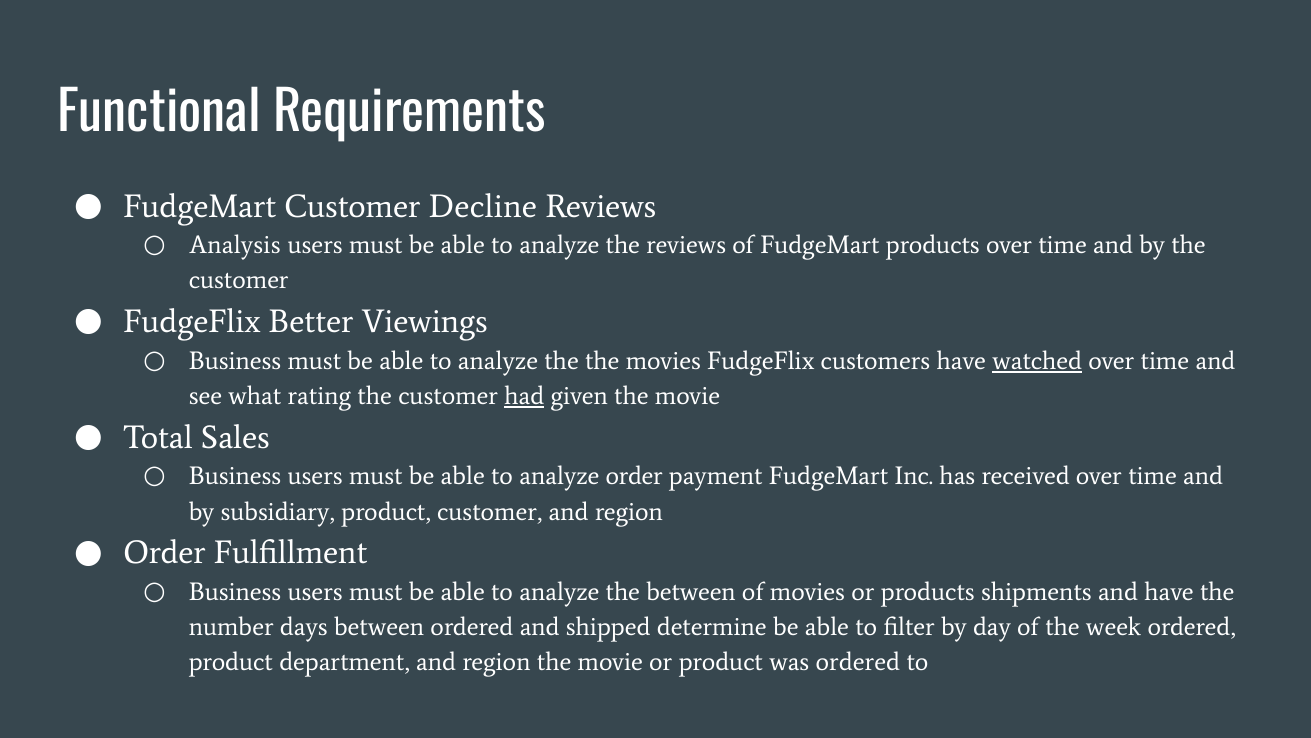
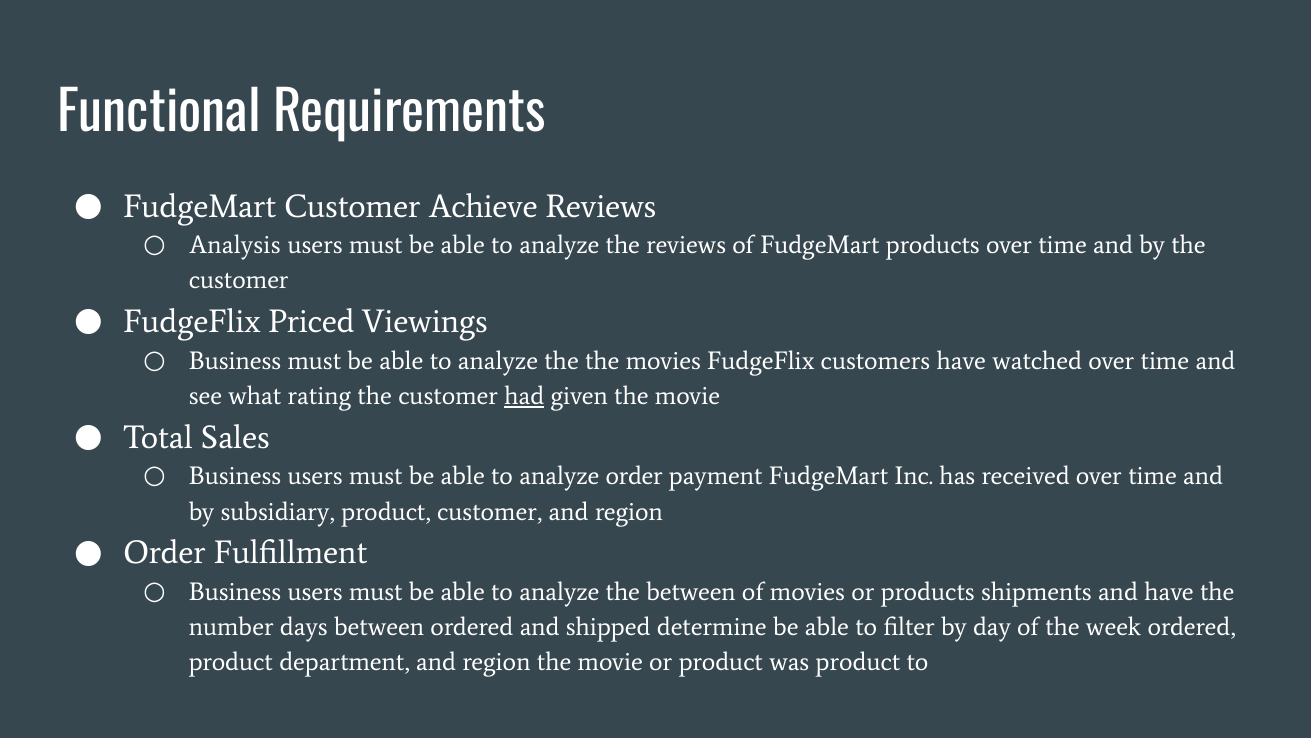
Decline: Decline -> Achieve
Better: Better -> Priced
watched underline: present -> none
was ordered: ordered -> product
